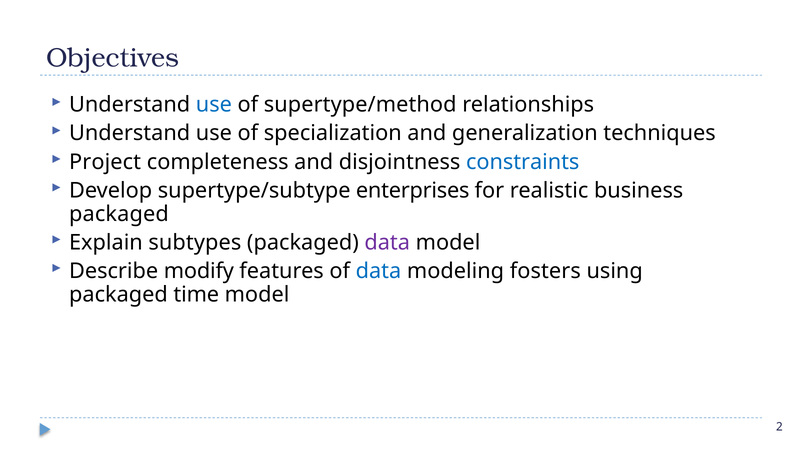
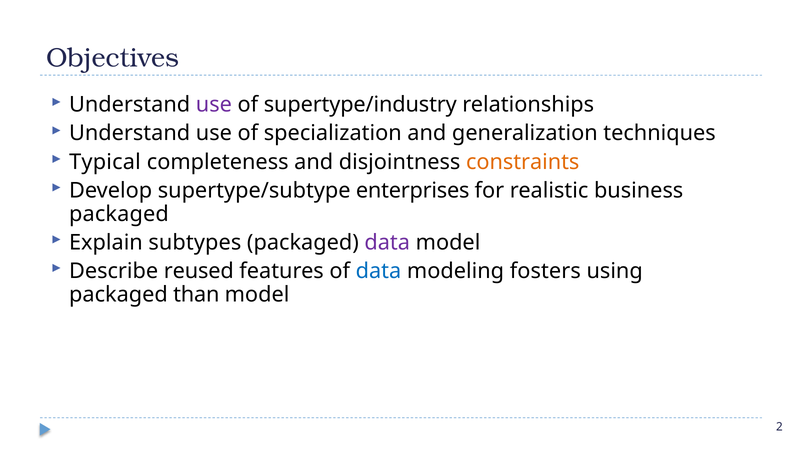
use at (214, 105) colour: blue -> purple
supertype/method: supertype/method -> supertype/industry
Project: Project -> Typical
constraints colour: blue -> orange
modify: modify -> reused
time: time -> than
